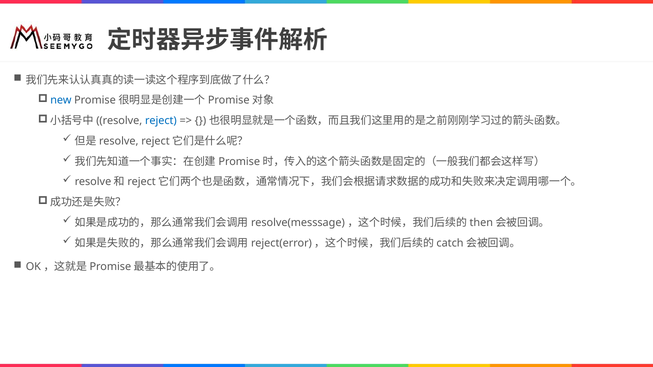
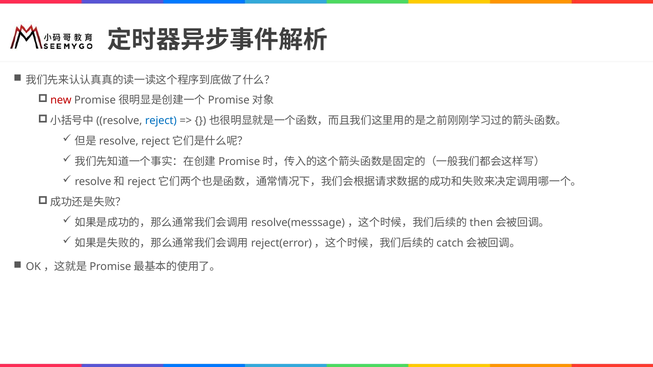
new colour: blue -> red
